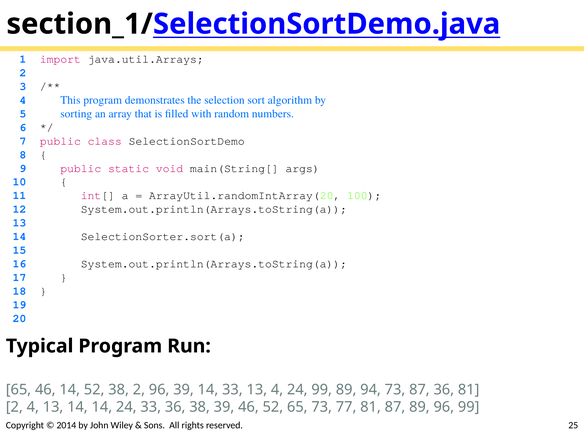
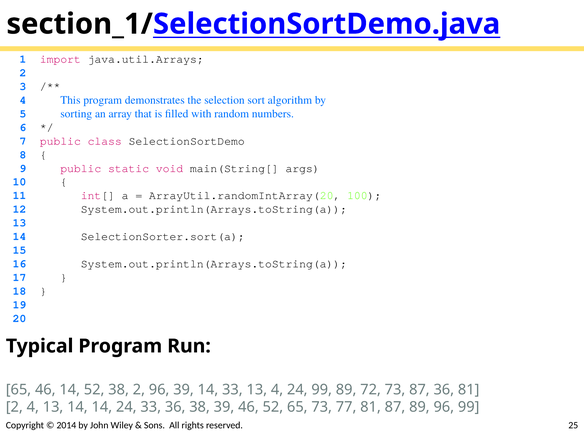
94: 94 -> 72
